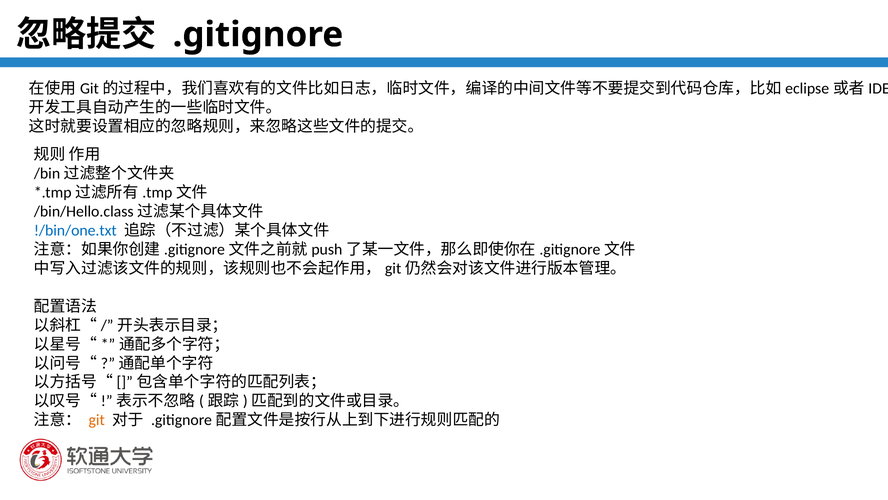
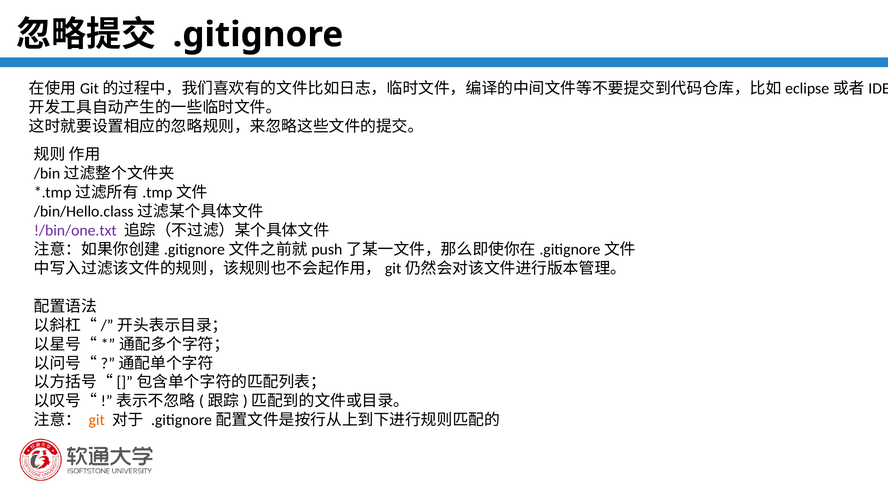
!/bin/one.txt colour: blue -> purple
